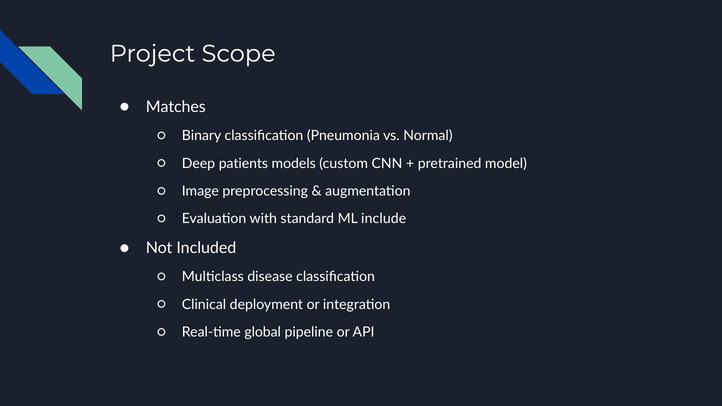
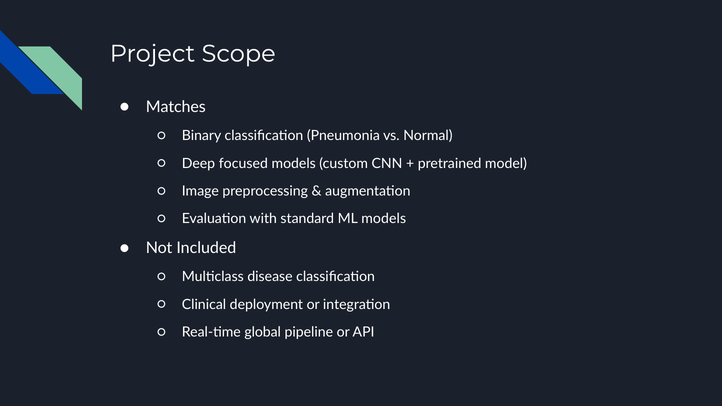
patients: patients -> focused
ML include: include -> models
